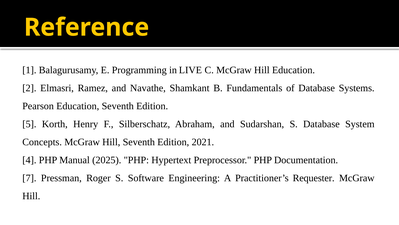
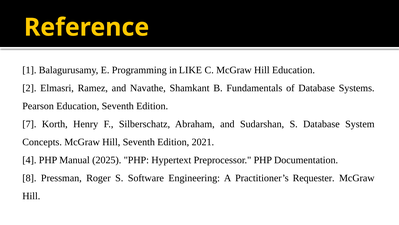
LIVE: LIVE -> LIKE
5: 5 -> 7
7: 7 -> 8
